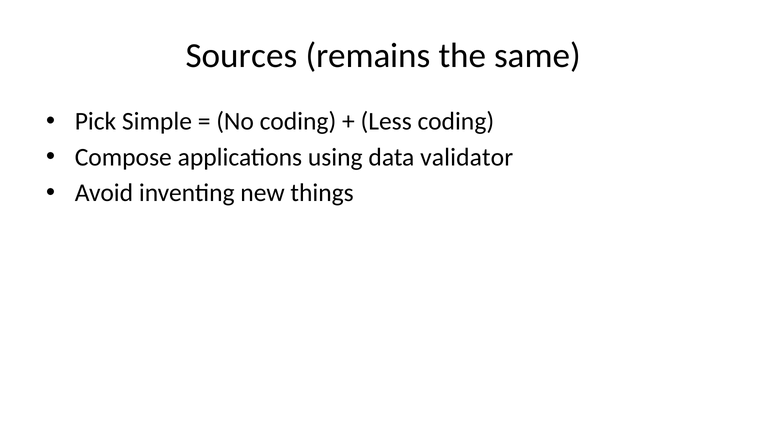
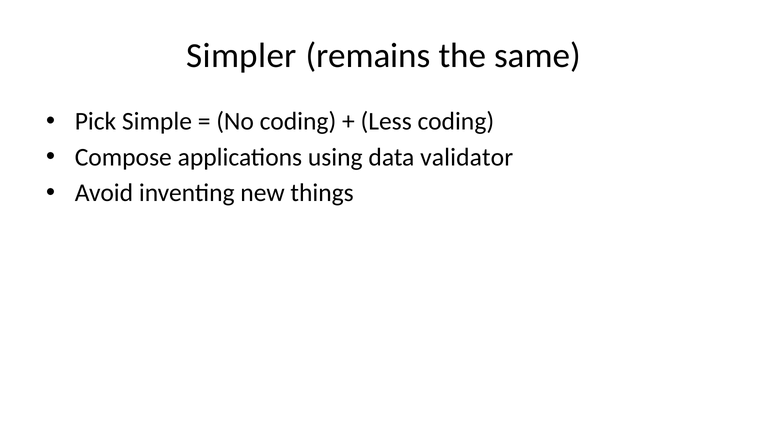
Sources: Sources -> Simpler
